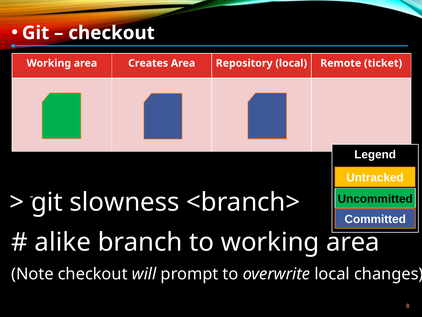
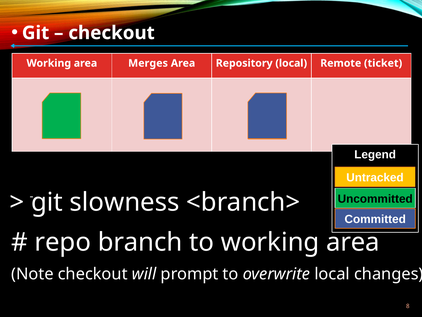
Creates: Creates -> Merges
alike: alike -> repo
